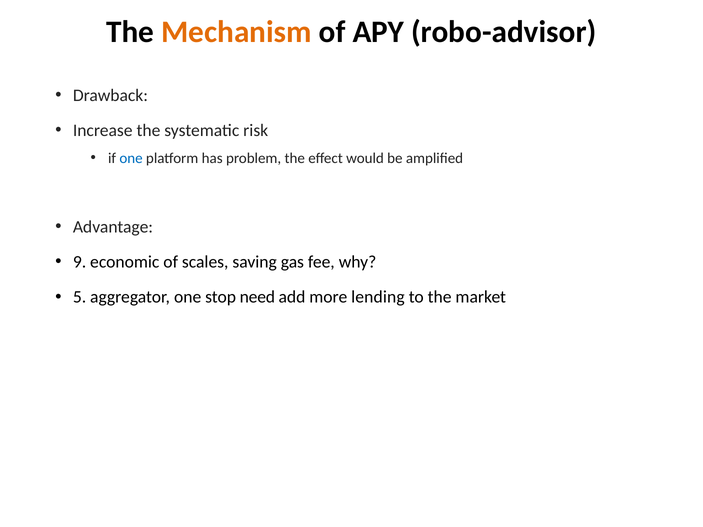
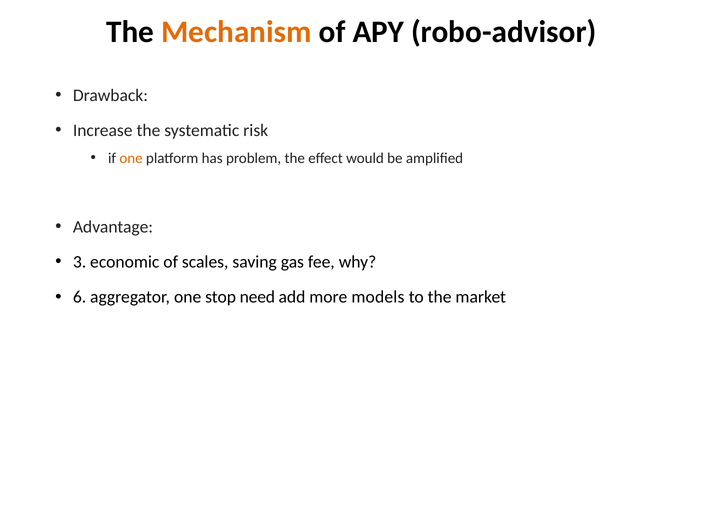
one at (131, 158) colour: blue -> orange
9: 9 -> 3
5: 5 -> 6
lending: lending -> models
